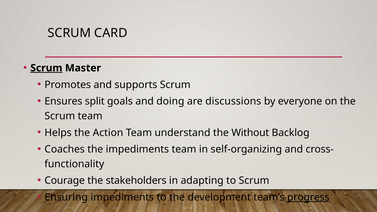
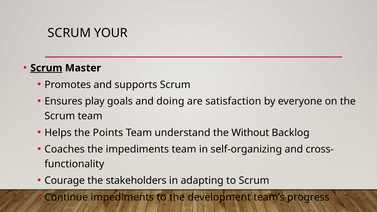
CARD: CARD -> YOUR
split: split -> play
discussions: discussions -> satisfaction
Action: Action -> Points
Ensuring: Ensuring -> Continue
progress underline: present -> none
